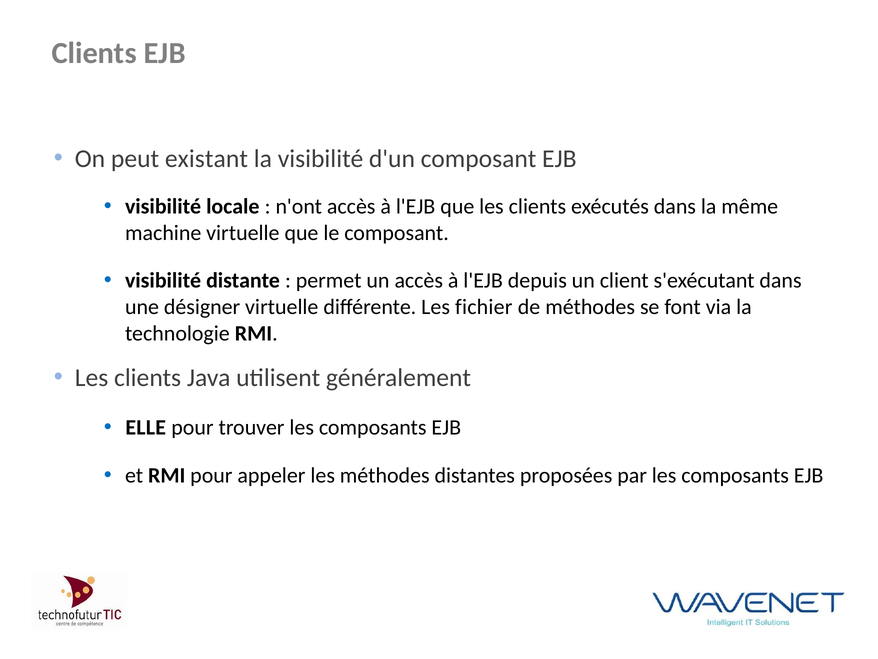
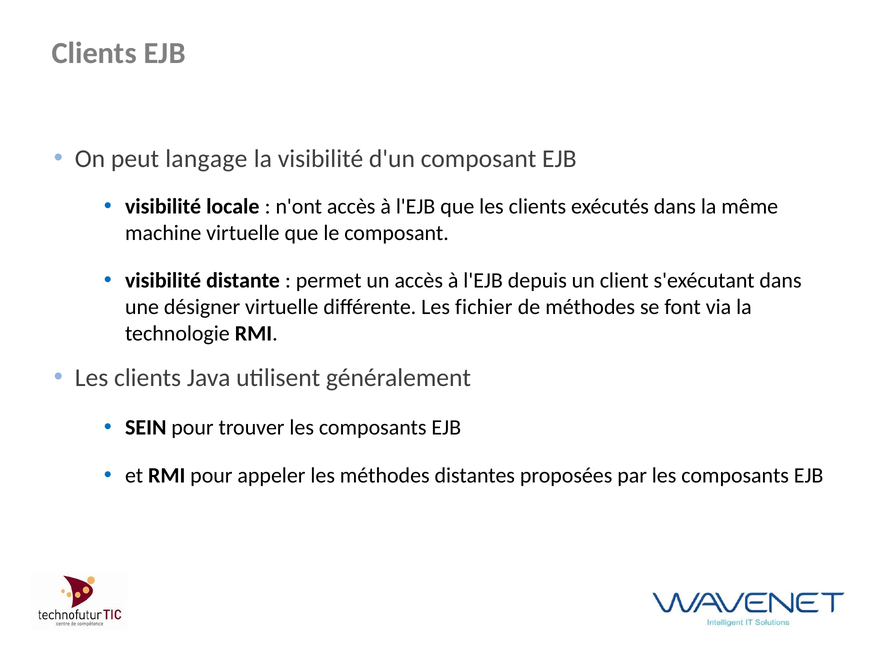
existant: existant -> langage
ELLE: ELLE -> SEIN
